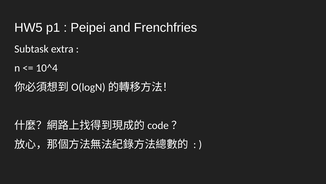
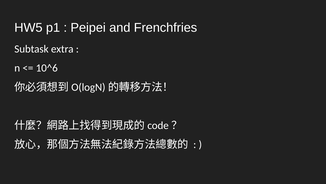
10^4: 10^4 -> 10^6
